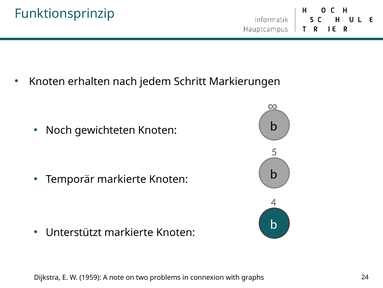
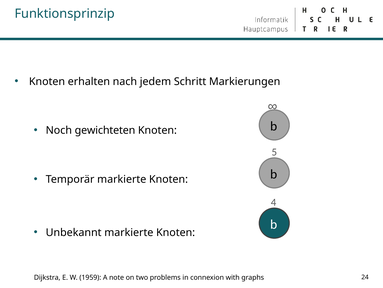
Unterstützt: Unterstützt -> Unbekannt
